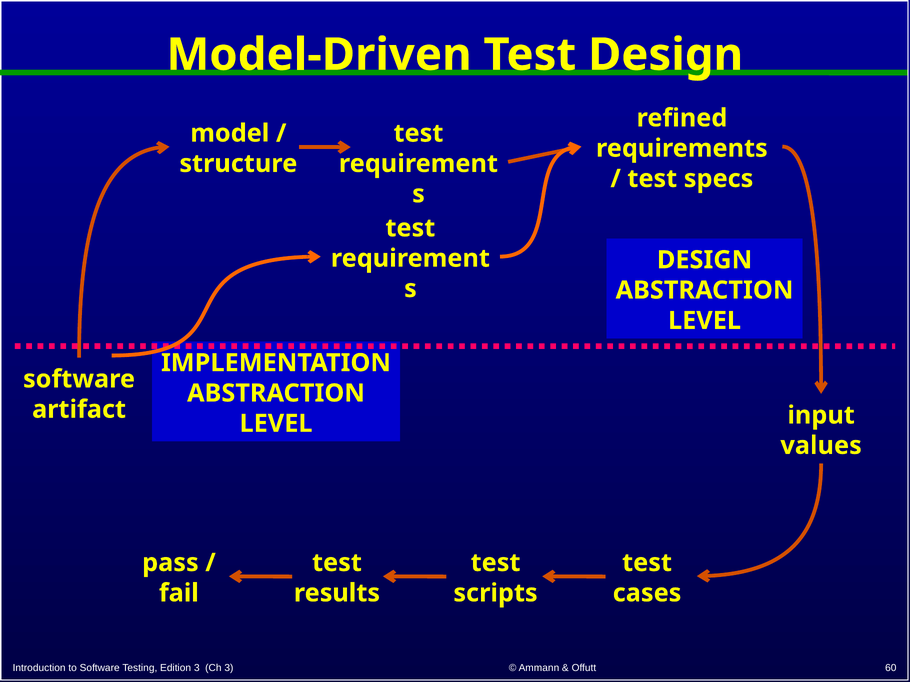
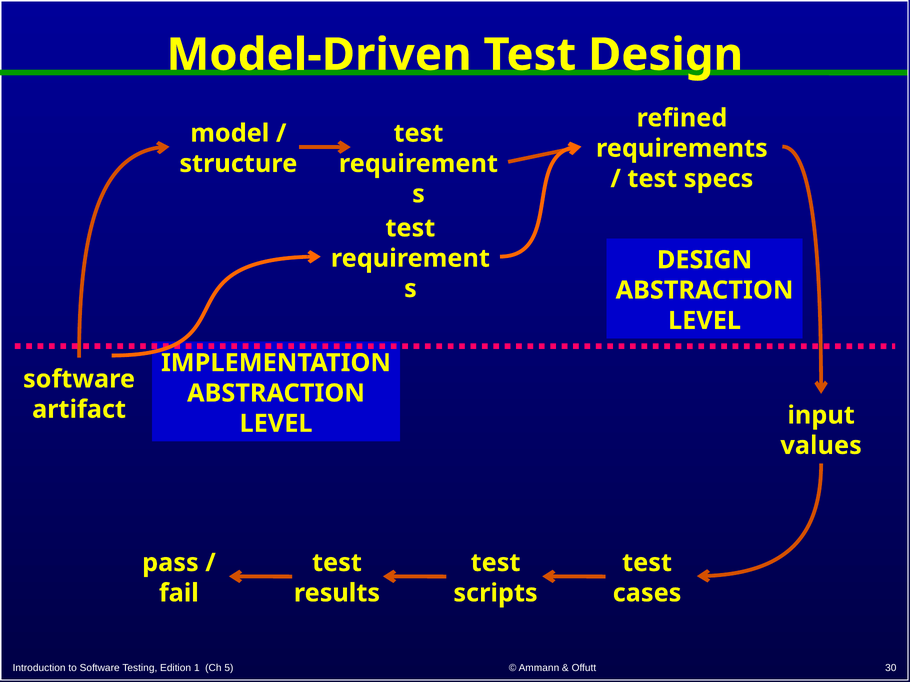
Edition 3: 3 -> 1
Ch 3: 3 -> 5
60: 60 -> 30
